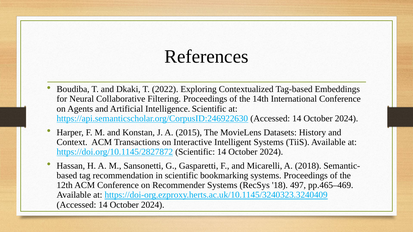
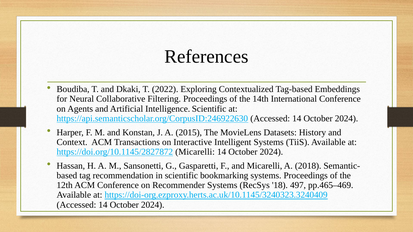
https://doi.org/10.1145/2827872 Scientific: Scientific -> Micarelli
